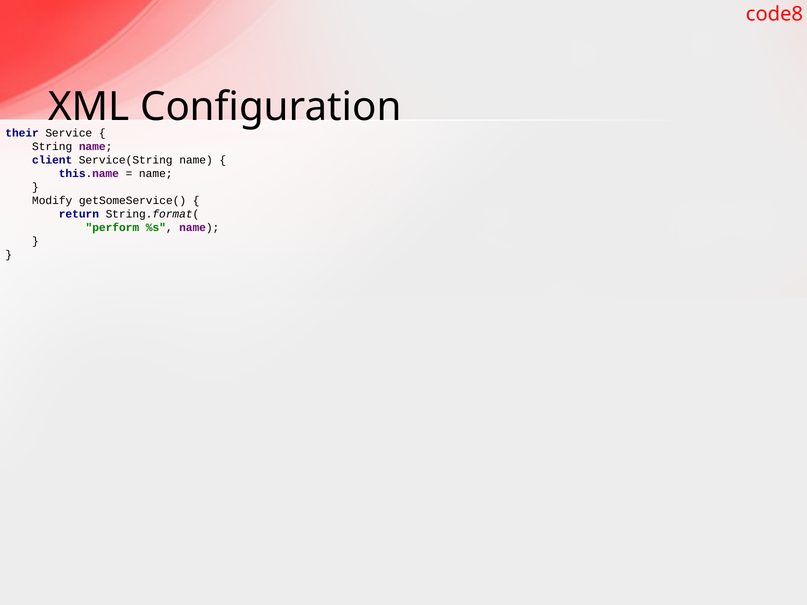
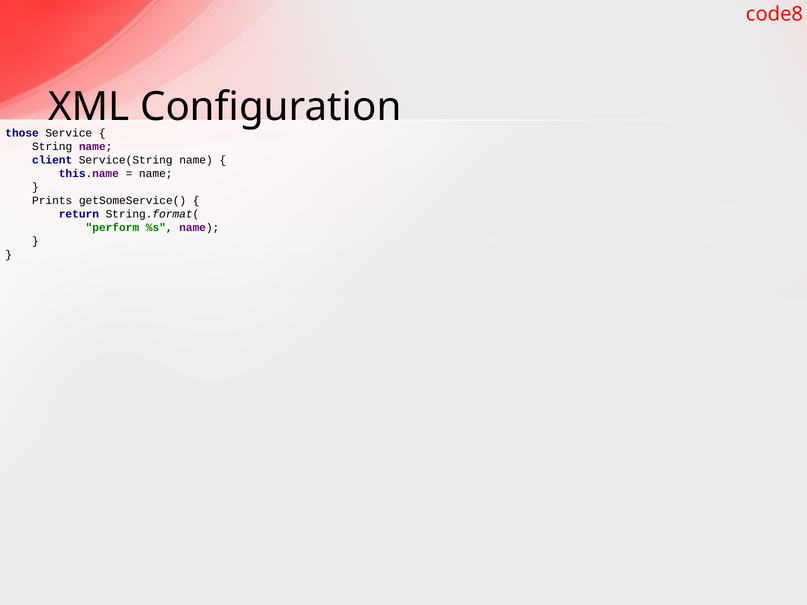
their: their -> those
Modify: Modify -> Prints
